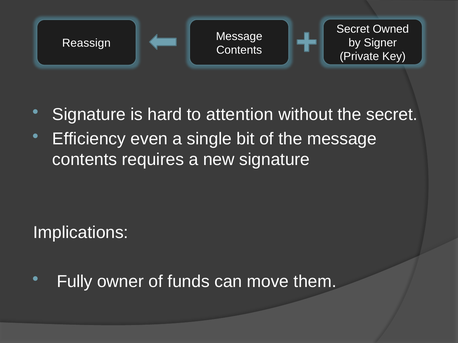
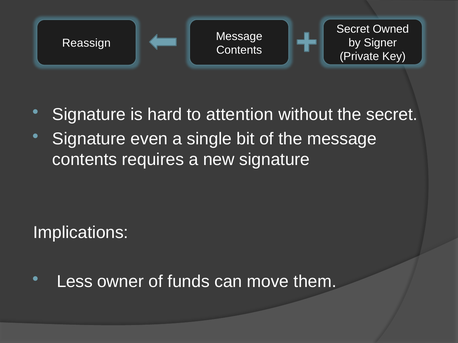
Efficiency at (89, 139): Efficiency -> Signature
Fully: Fully -> Less
